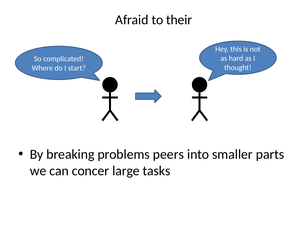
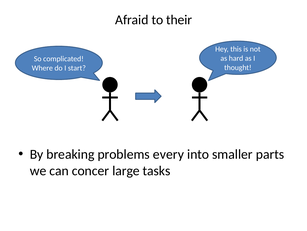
peers: peers -> every
